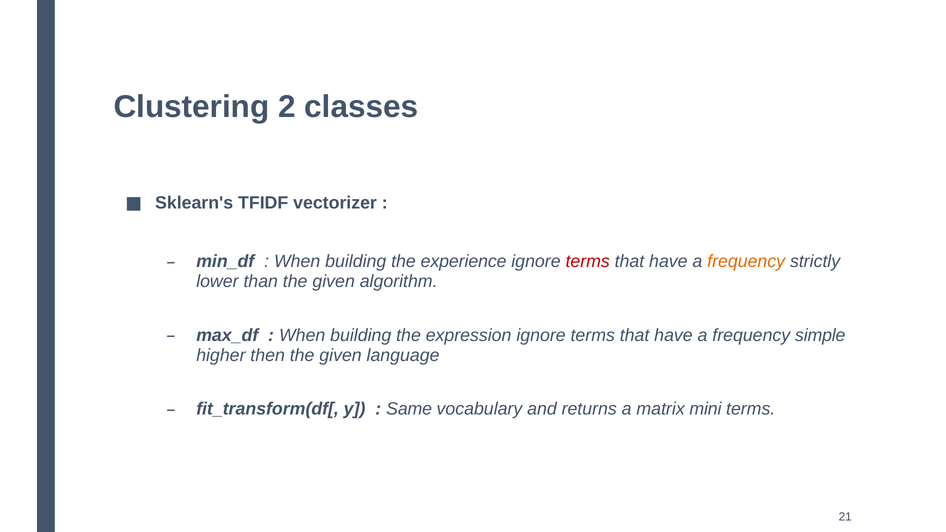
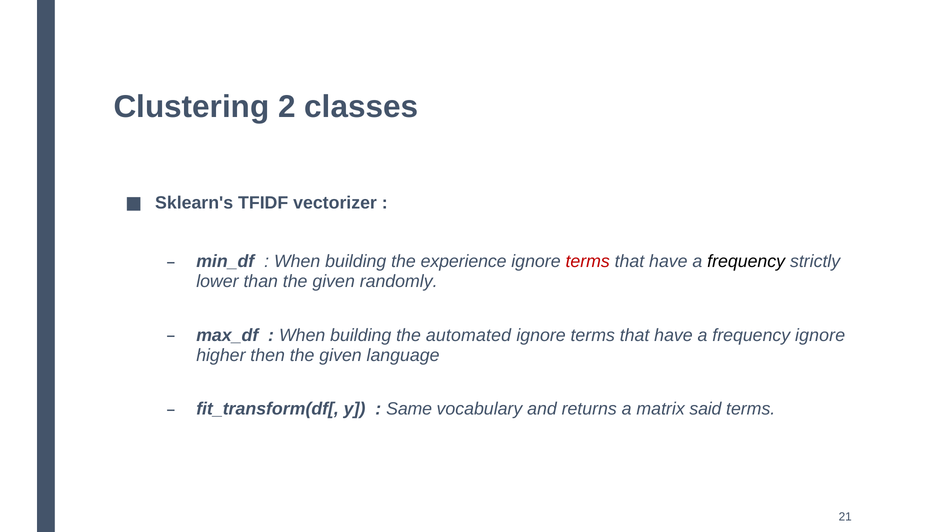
frequency at (746, 262) colour: orange -> black
algorithm: algorithm -> randomly
expression: expression -> automated
frequency simple: simple -> ignore
mini: mini -> said
